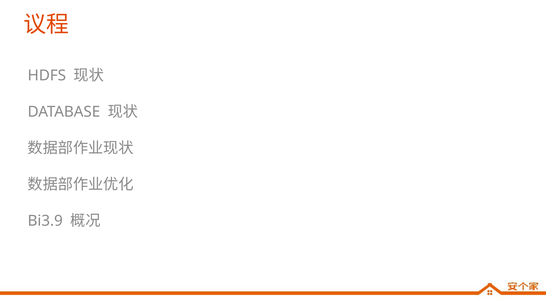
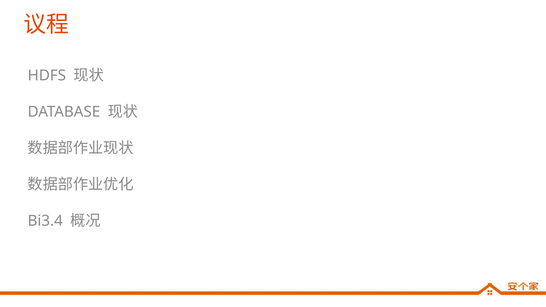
Bi3.9: Bi3.9 -> Bi3.4
